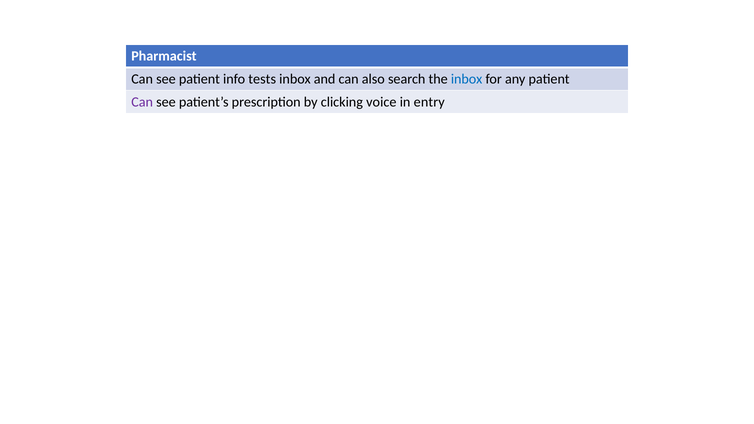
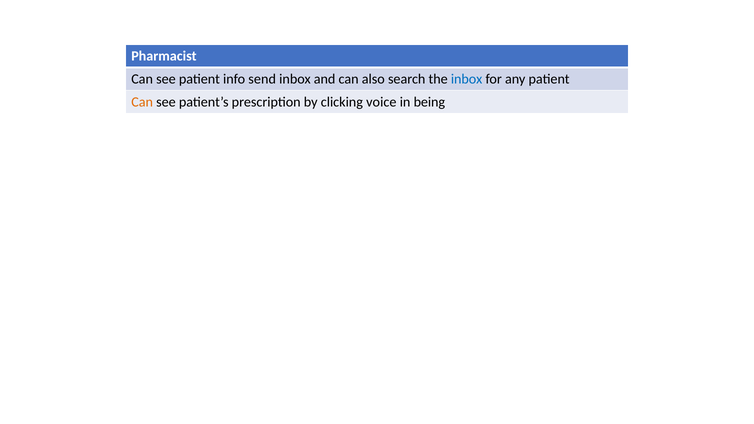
tests: tests -> send
Can at (142, 102) colour: purple -> orange
entry: entry -> being
